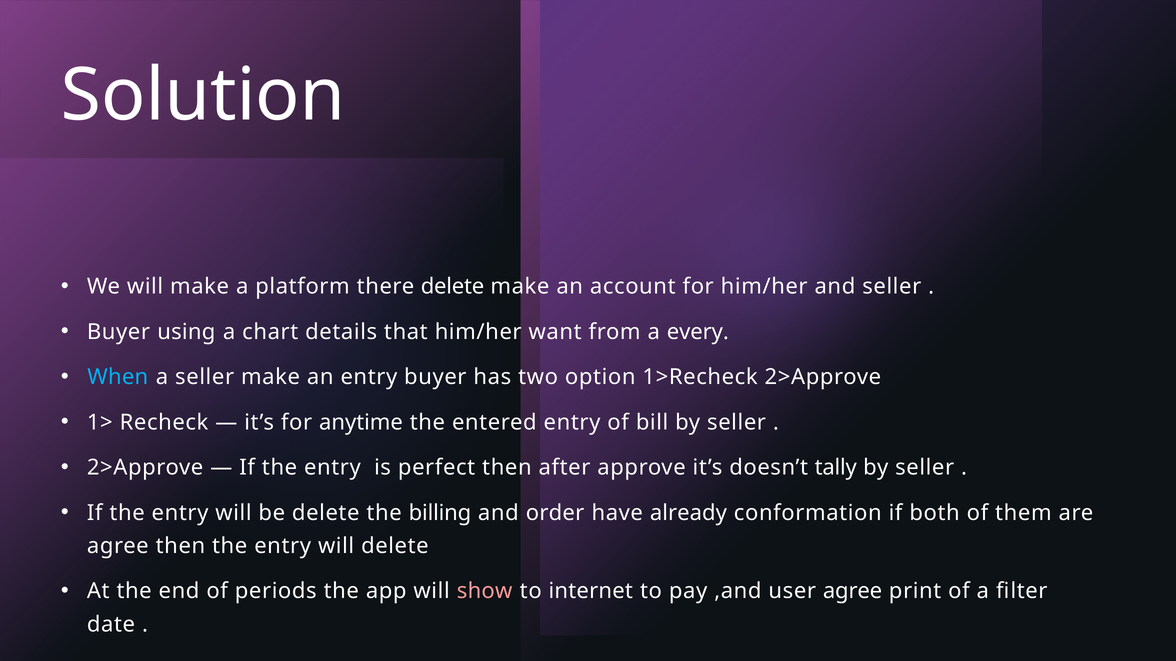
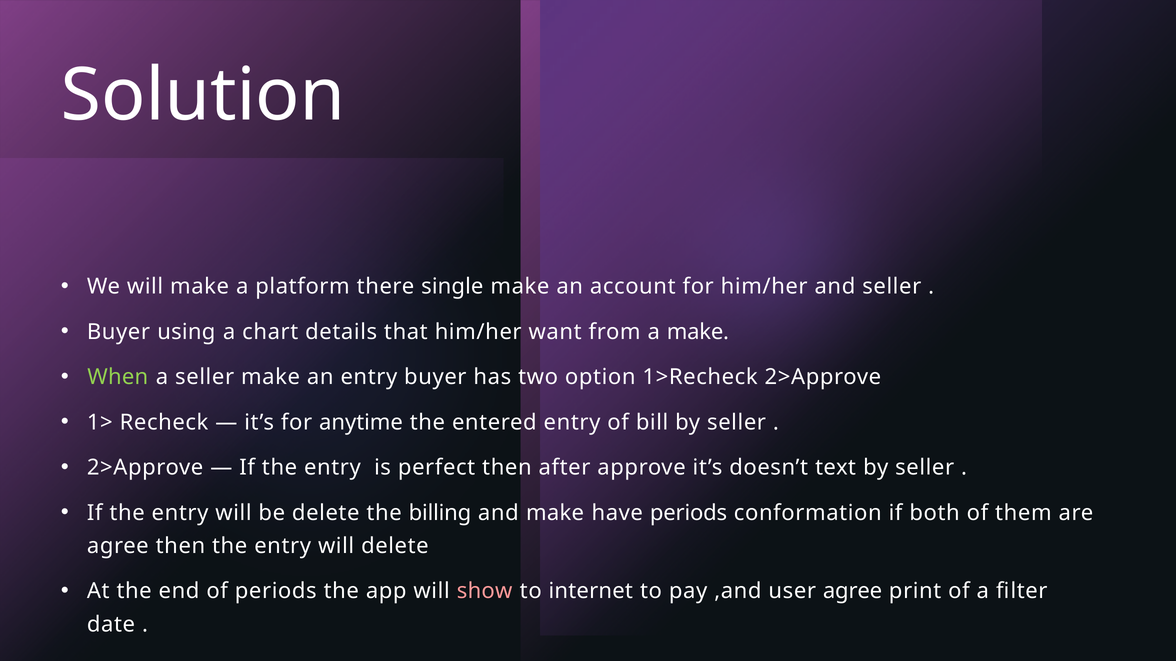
there delete: delete -> single
a every: every -> make
When colour: light blue -> light green
tally: tally -> text
and order: order -> make
have already: already -> periods
